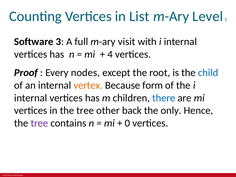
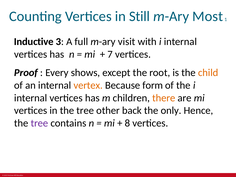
List: List -> Still
Level: Level -> Most
Software: Software -> Inductive
4: 4 -> 7
nodes: nodes -> shows
child colour: blue -> orange
there colour: blue -> orange
0: 0 -> 8
